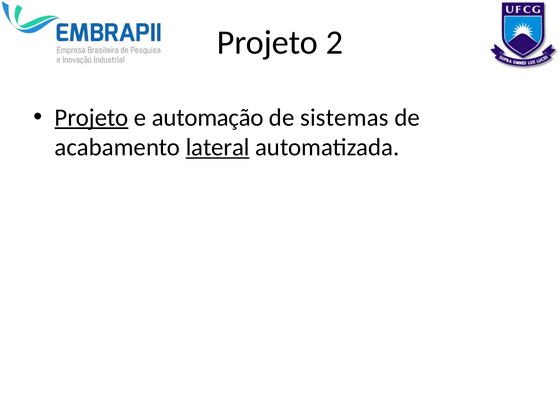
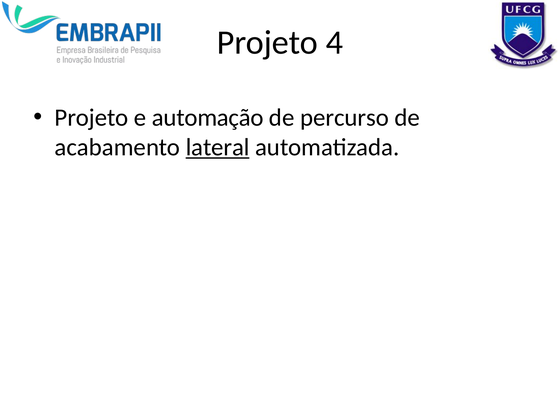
2: 2 -> 4
Projeto at (91, 117) underline: present -> none
sistemas: sistemas -> percurso
